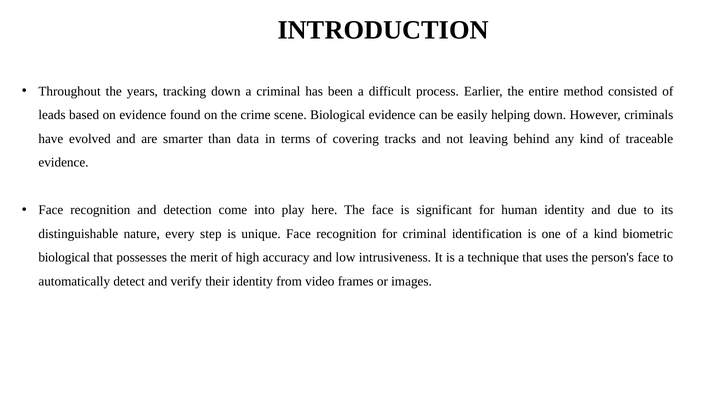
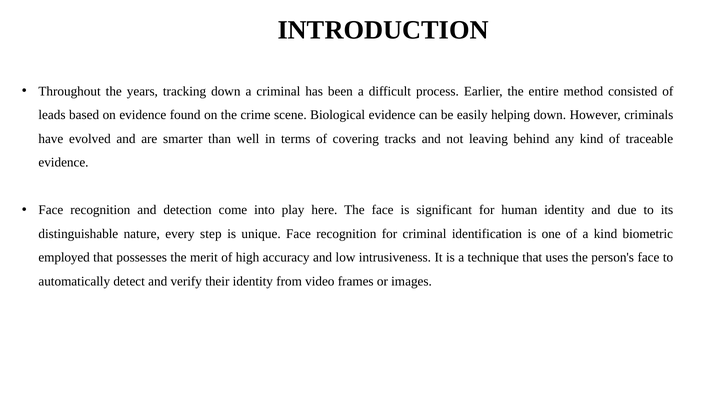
data: data -> well
biological at (64, 258): biological -> employed
